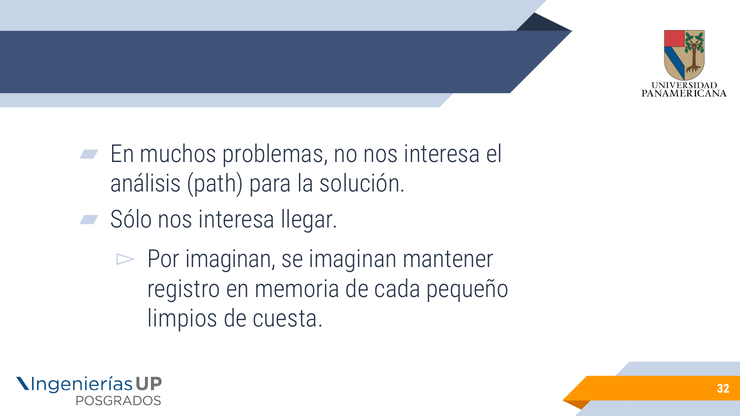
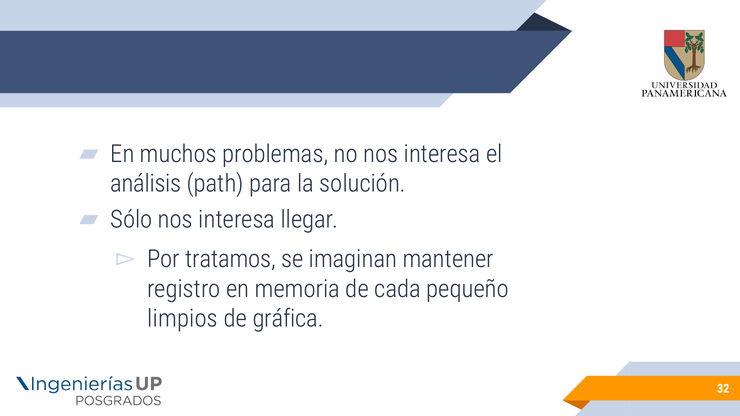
Por imaginan: imaginan -> tratamos
cuesta: cuesta -> gráfica
